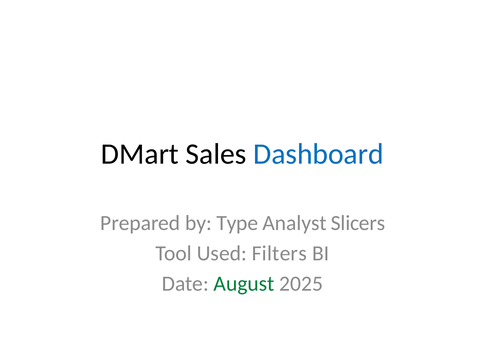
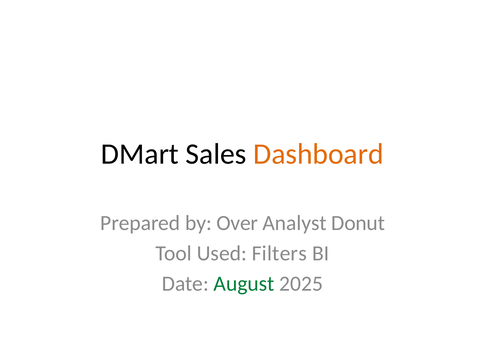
Dashboard colour: blue -> orange
Type: Type -> Over
Slicers: Slicers -> Donut
